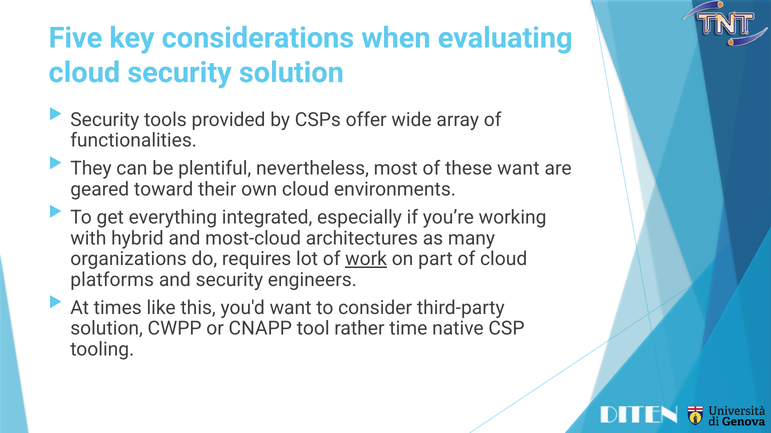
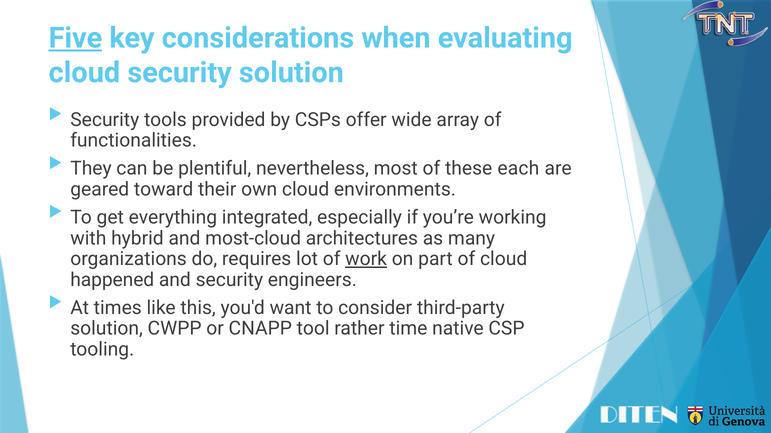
Five underline: none -> present
these want: want -> each
platforms: platforms -> happened
